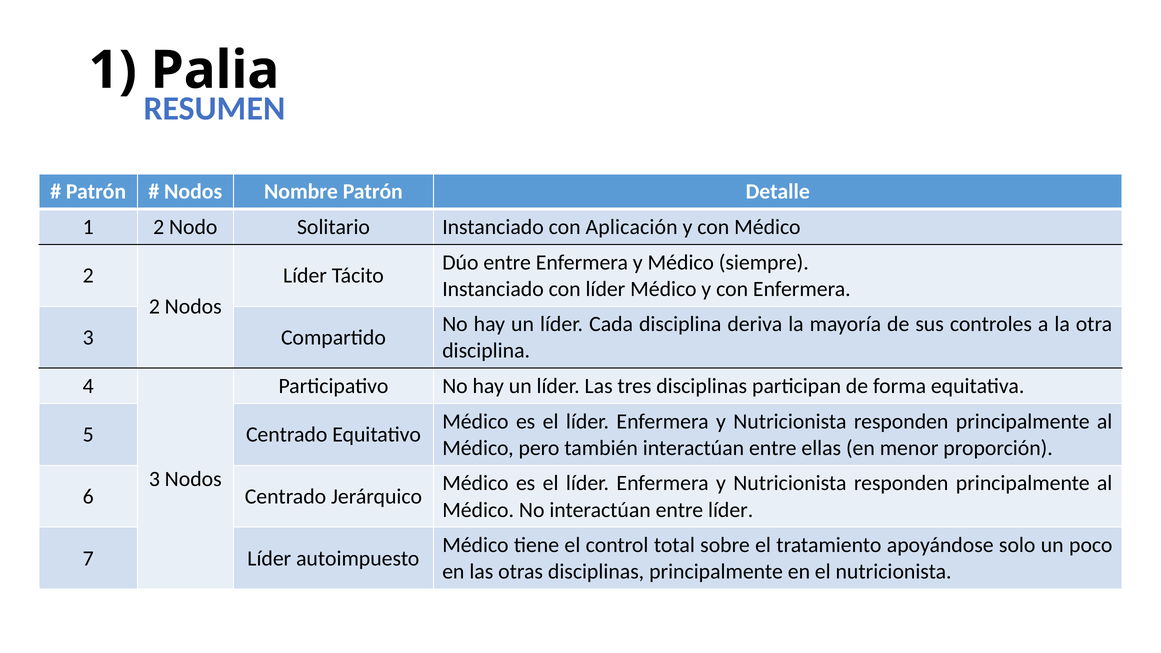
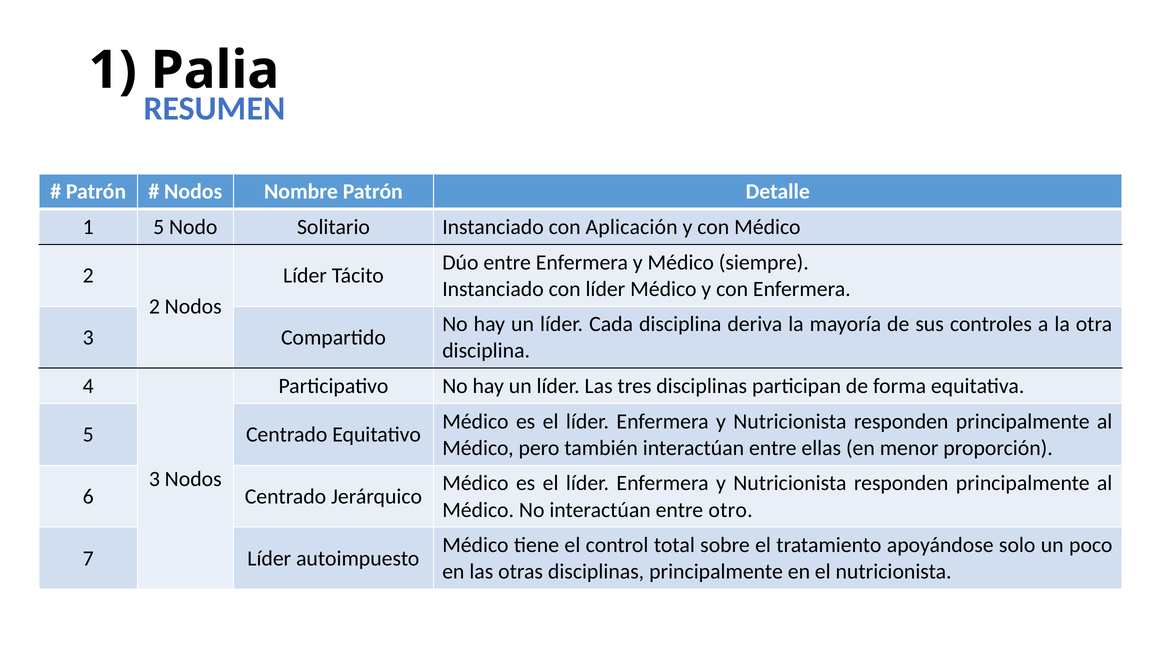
1 2: 2 -> 5
entre líder: líder -> otro
